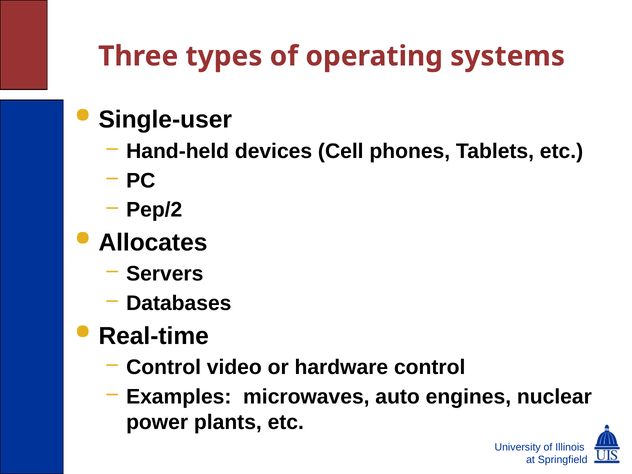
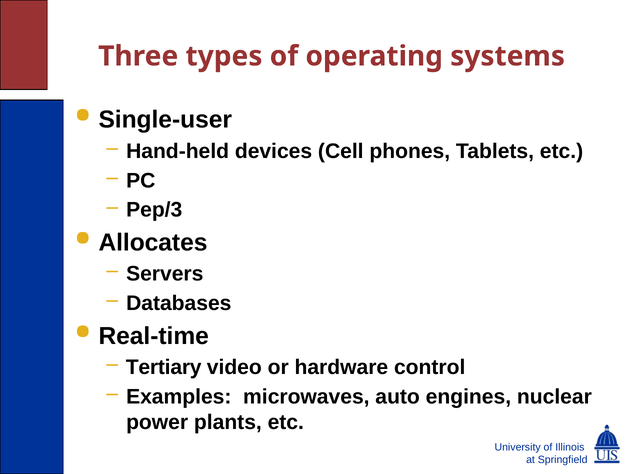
Pep/2: Pep/2 -> Pep/3
Control at (164, 367): Control -> Tertiary
